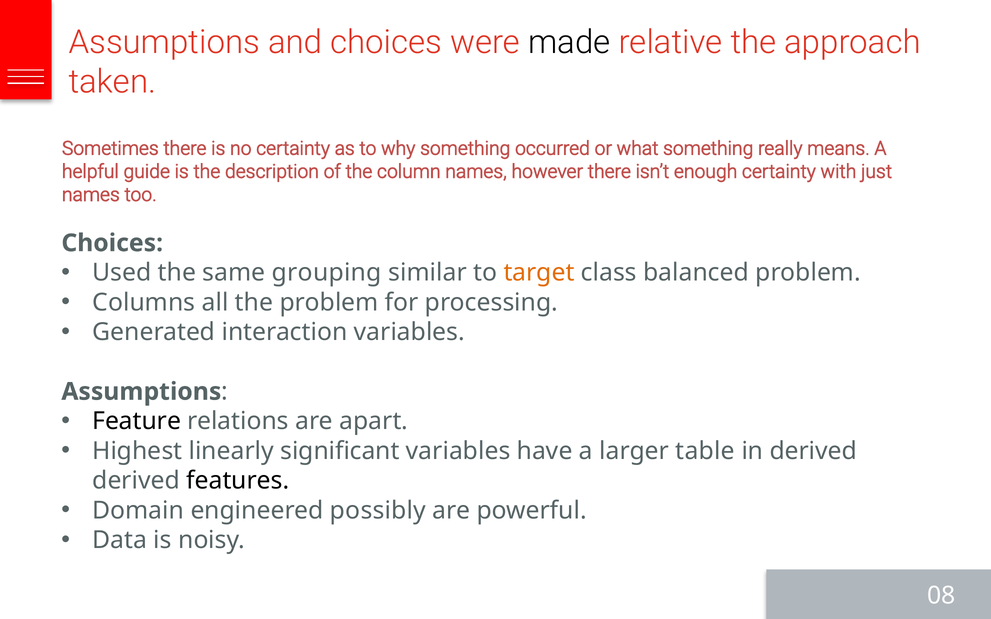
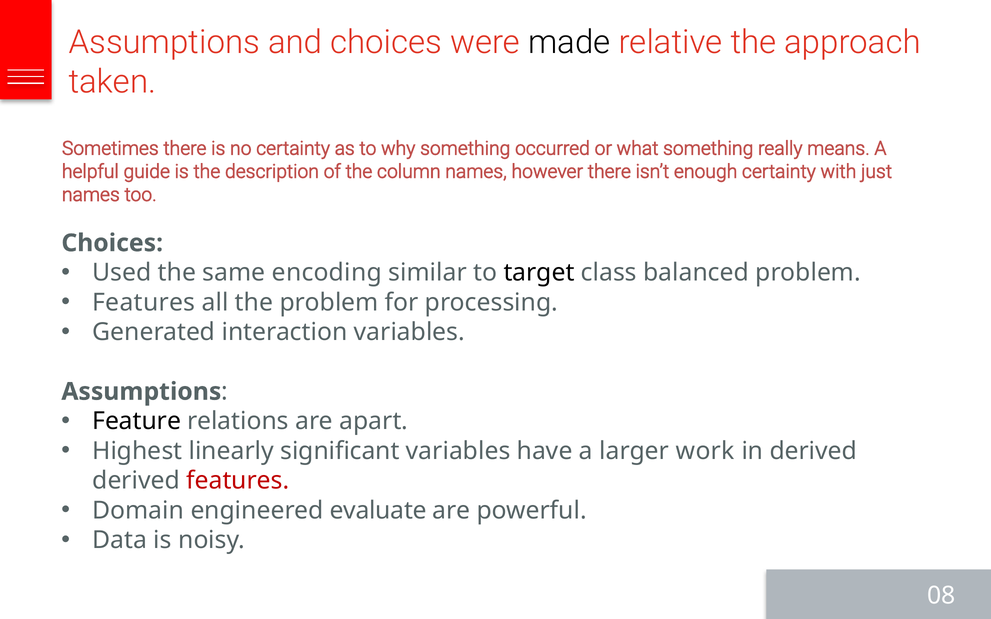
grouping: grouping -> encoding
target colour: orange -> black
Columns at (144, 303): Columns -> Features
table: table -> work
features at (238, 481) colour: black -> red
possibly: possibly -> evaluate
